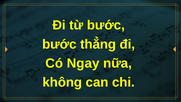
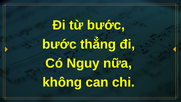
Ngay: Ngay -> Nguy
